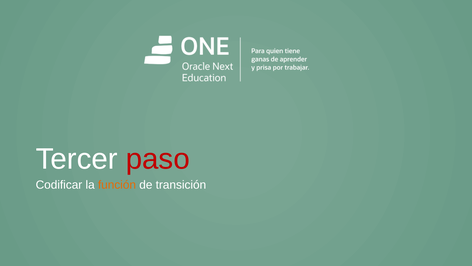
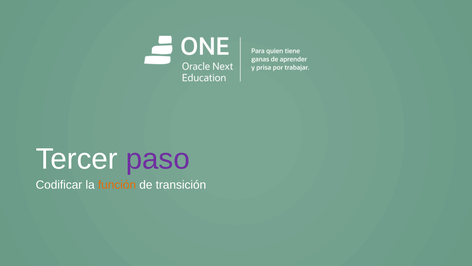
paso colour: red -> purple
